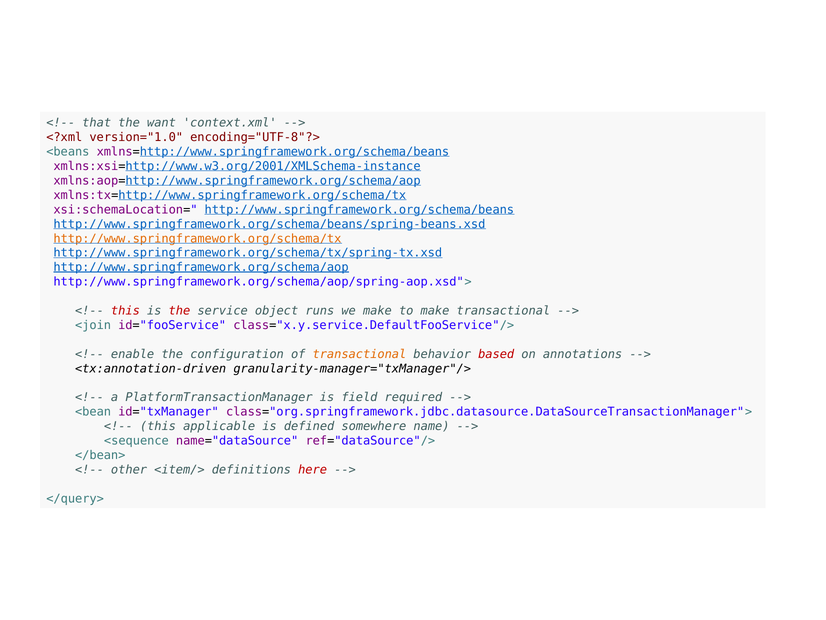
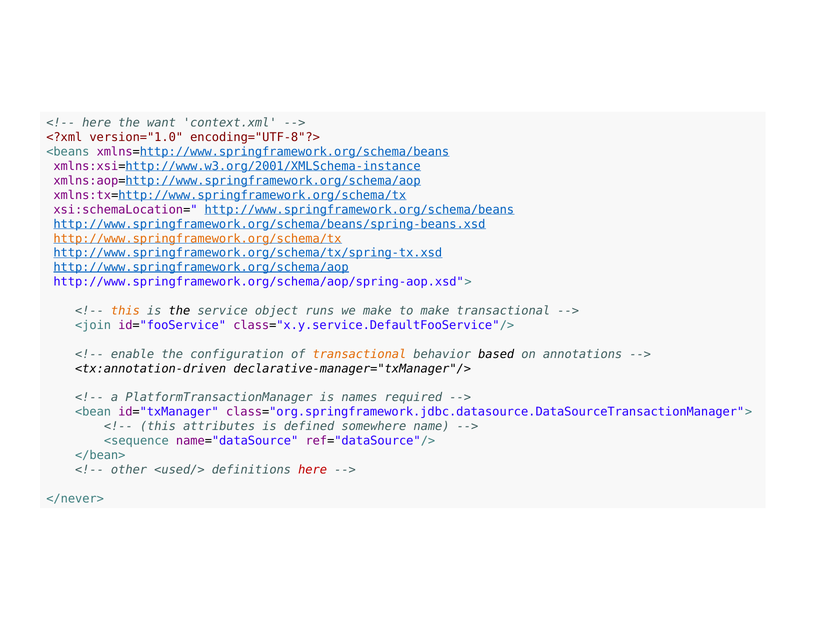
that at (97, 123): that -> here
this at (125, 311) colour: red -> orange
the at (179, 311) colour: red -> black
based colour: red -> black
granularity-manager="txManager"/>: granularity-manager="txManager"/> -> declarative-manager="txManager"/>
field: field -> names
applicable: applicable -> attributes
<item/>: <item/> -> <used/>
</query>: </query> -> </never>
